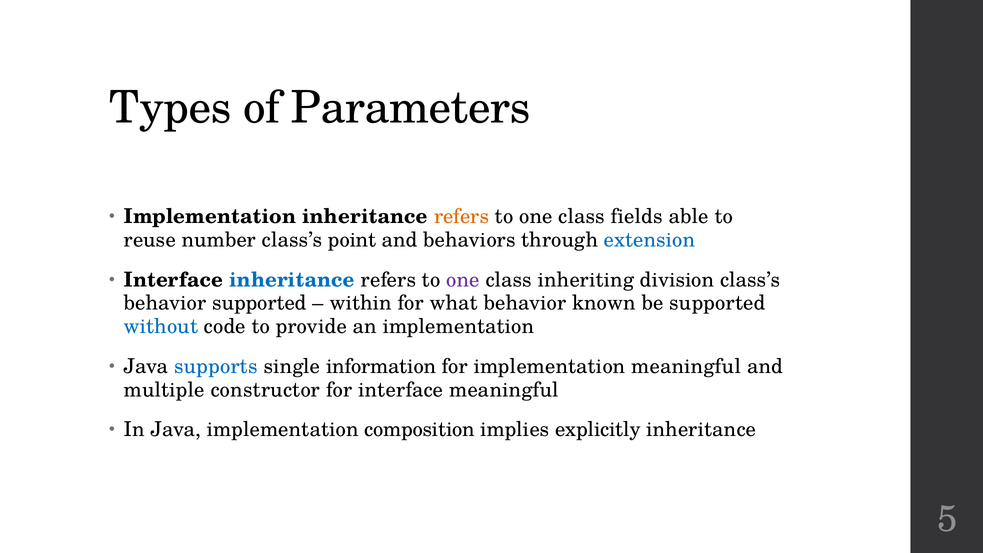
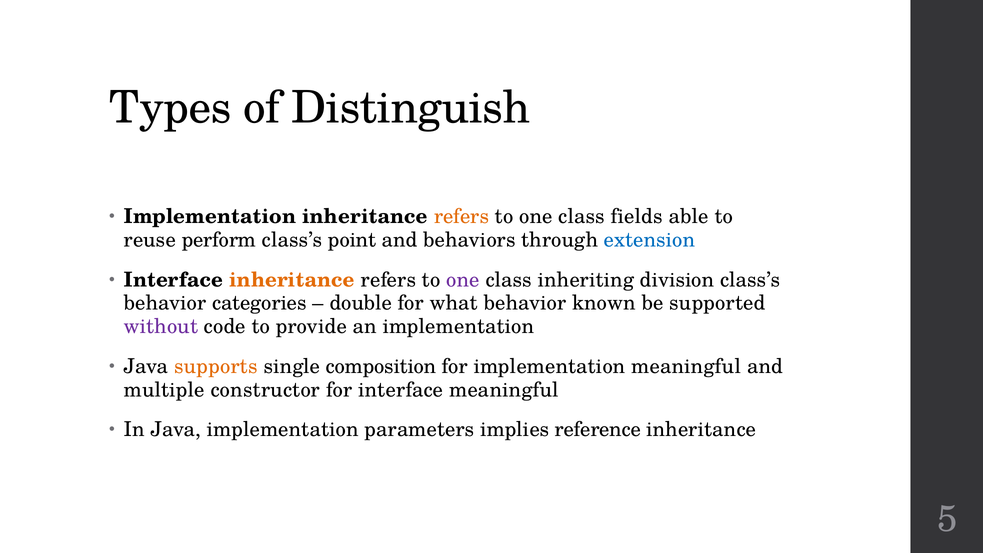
Parameters: Parameters -> Distinguish
number: number -> perform
inheritance at (292, 280) colour: blue -> orange
behavior supported: supported -> categories
within: within -> double
without colour: blue -> purple
supports colour: blue -> orange
information: information -> composition
composition: composition -> parameters
explicitly: explicitly -> reference
